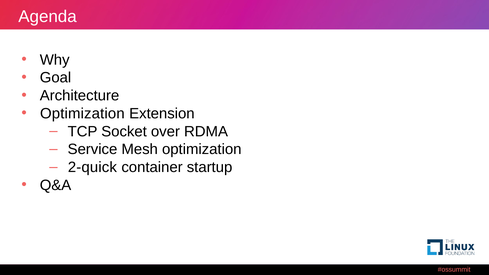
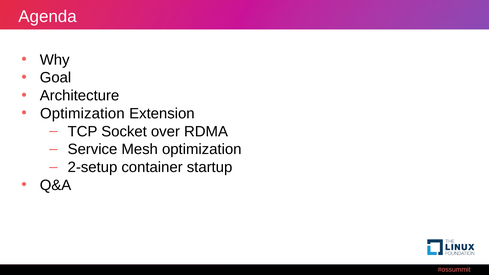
2-quick: 2-quick -> 2-setup
